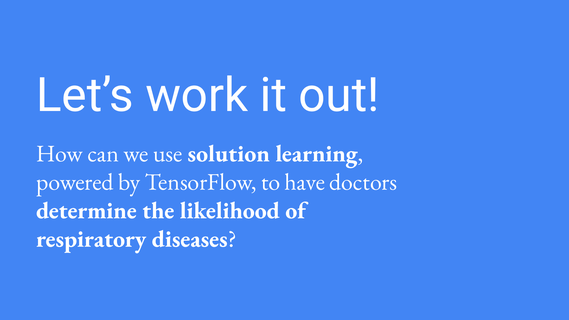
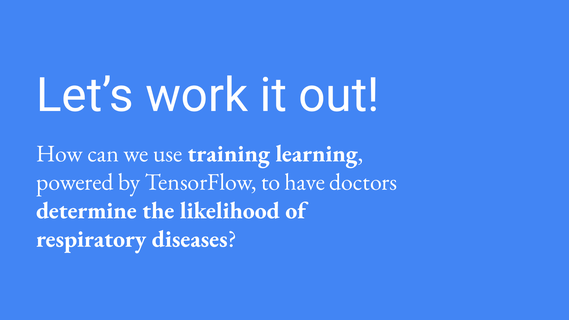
solution: solution -> training
